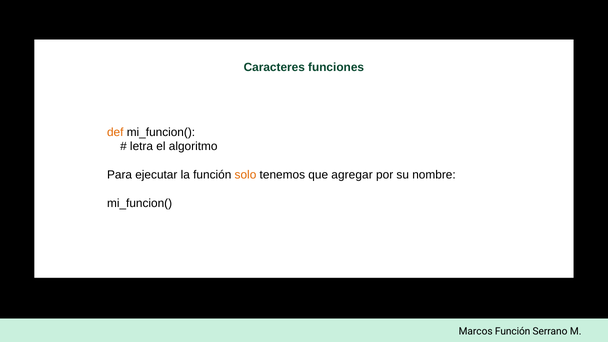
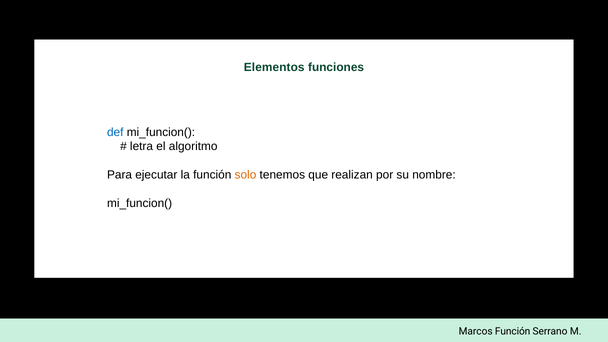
Caracteres: Caracteres -> Elementos
def colour: orange -> blue
agregar: agregar -> realizan
